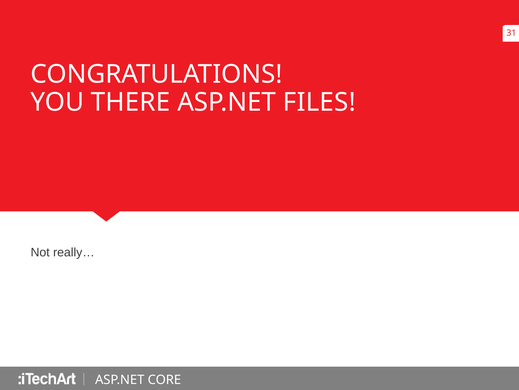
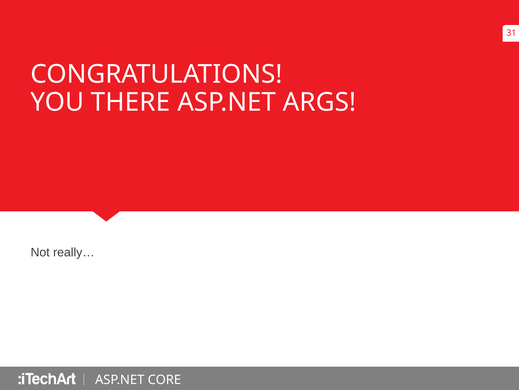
FILES: FILES -> ARGS
